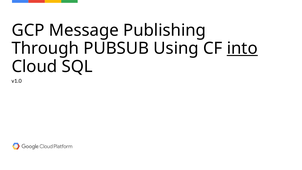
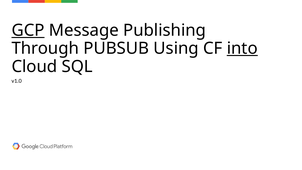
GCP underline: none -> present
